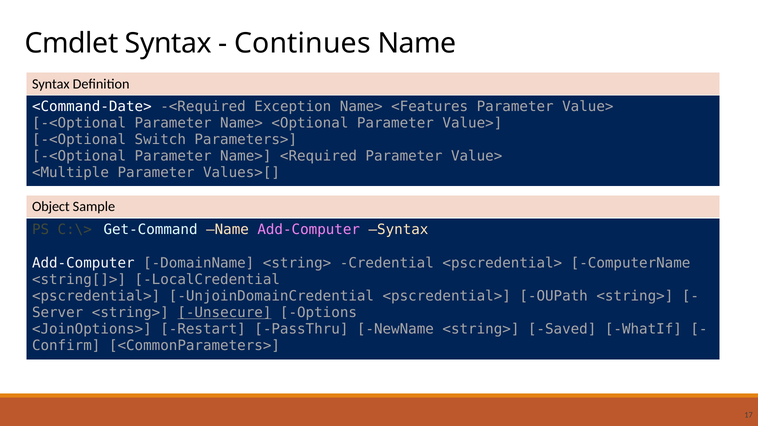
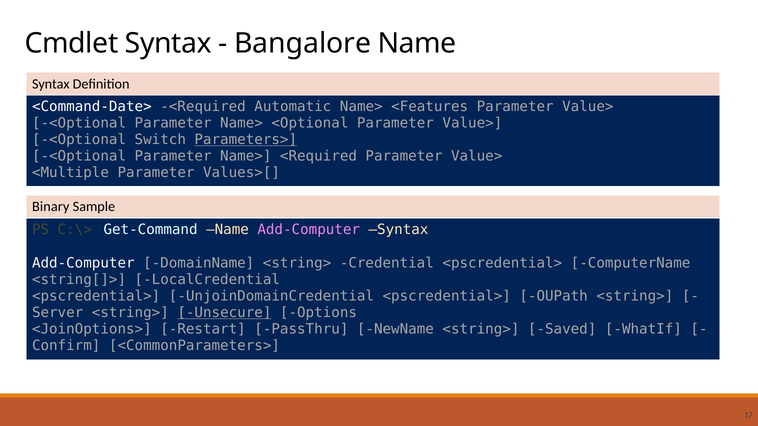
Continues: Continues -> Bangalore
Exception: Exception -> Automatic
Parameters> underline: none -> present
Object: Object -> Binary
